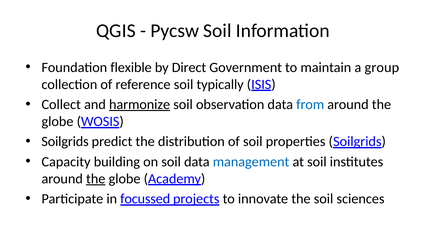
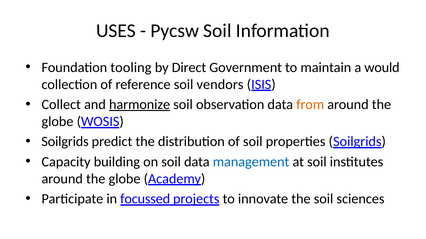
QGIS: QGIS -> USES
flexible: flexible -> tooling
group: group -> would
typically: typically -> vendors
from colour: blue -> orange
the at (96, 179) underline: present -> none
